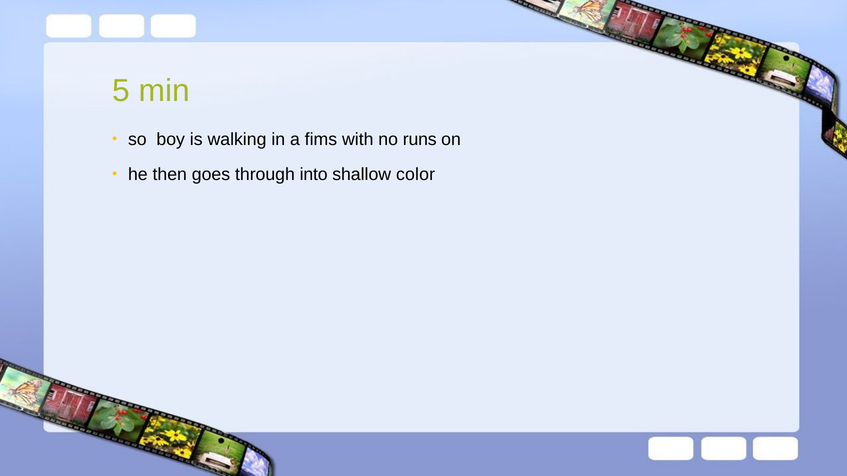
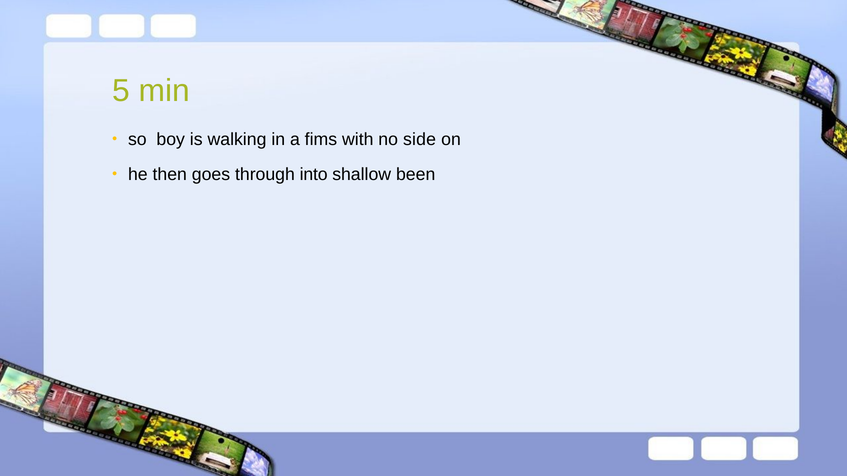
runs: runs -> side
color: color -> been
